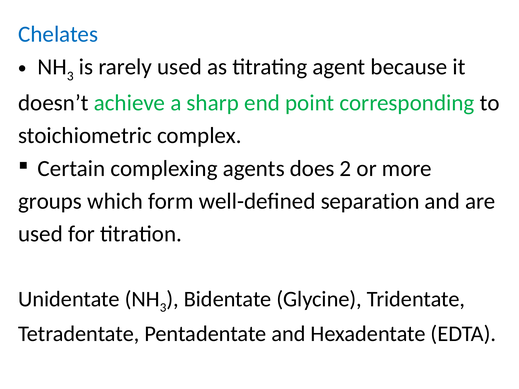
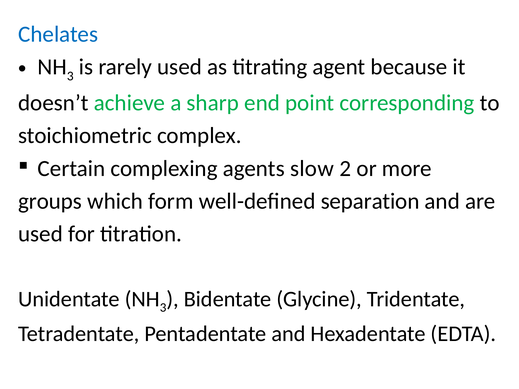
does: does -> slow
